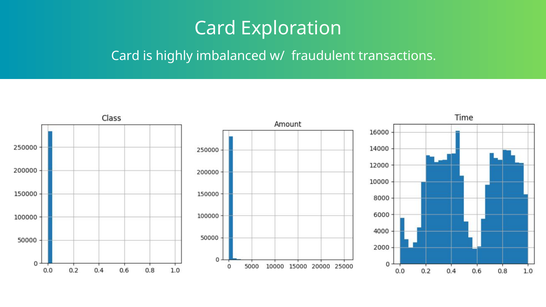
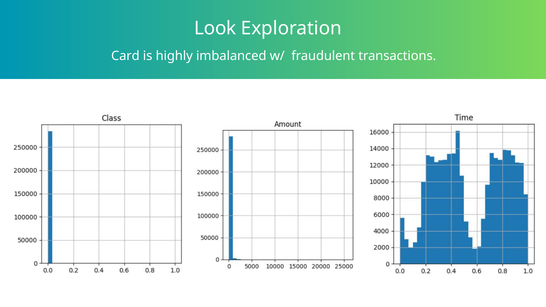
Card at (215, 28): Card -> Look
